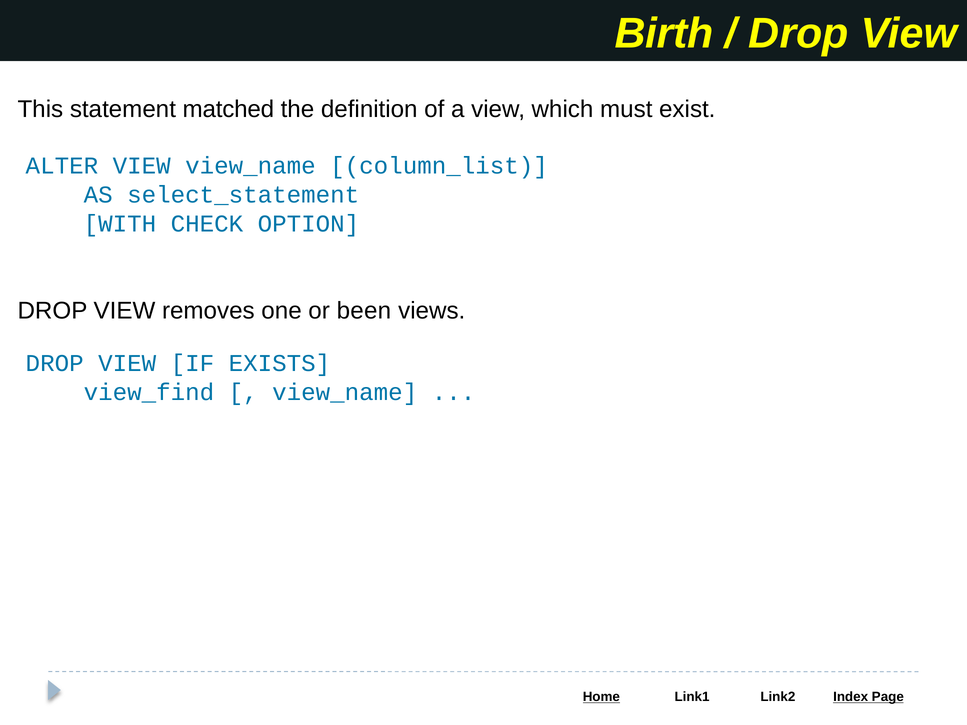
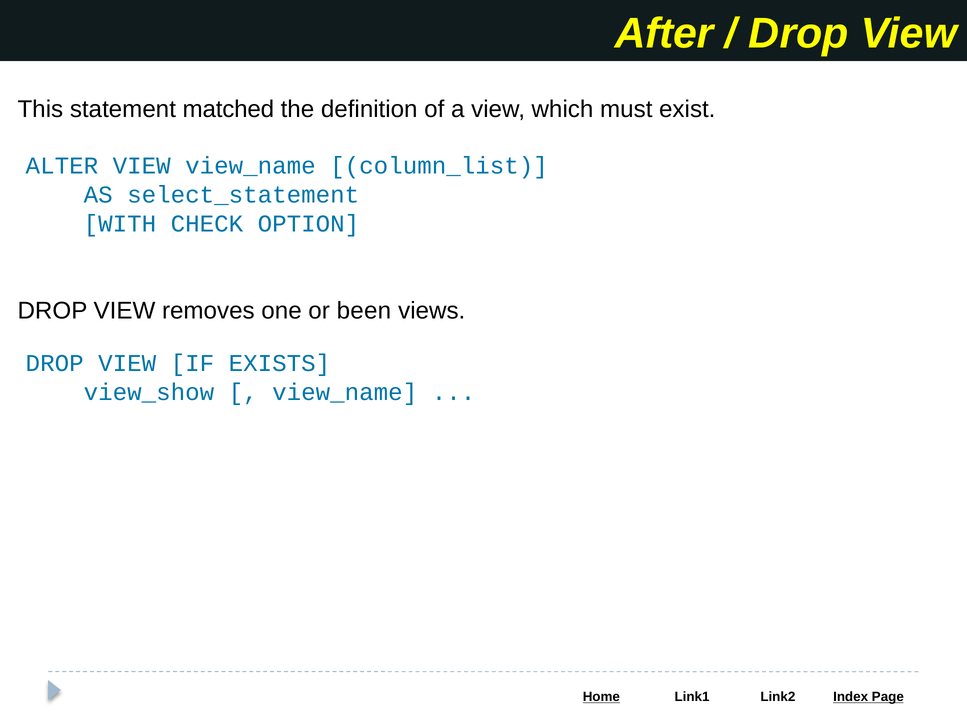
Birth: Birth -> After
view_find: view_find -> view_show
